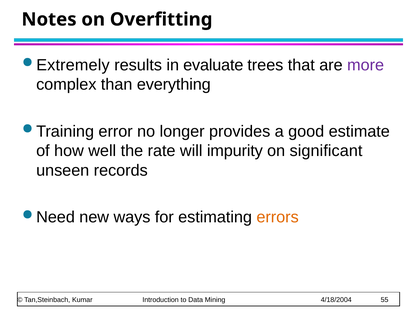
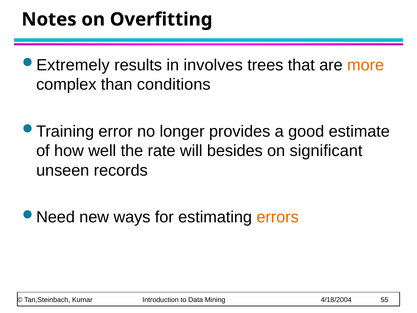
evaluate: evaluate -> involves
more colour: purple -> orange
everything: everything -> conditions
impurity: impurity -> besides
